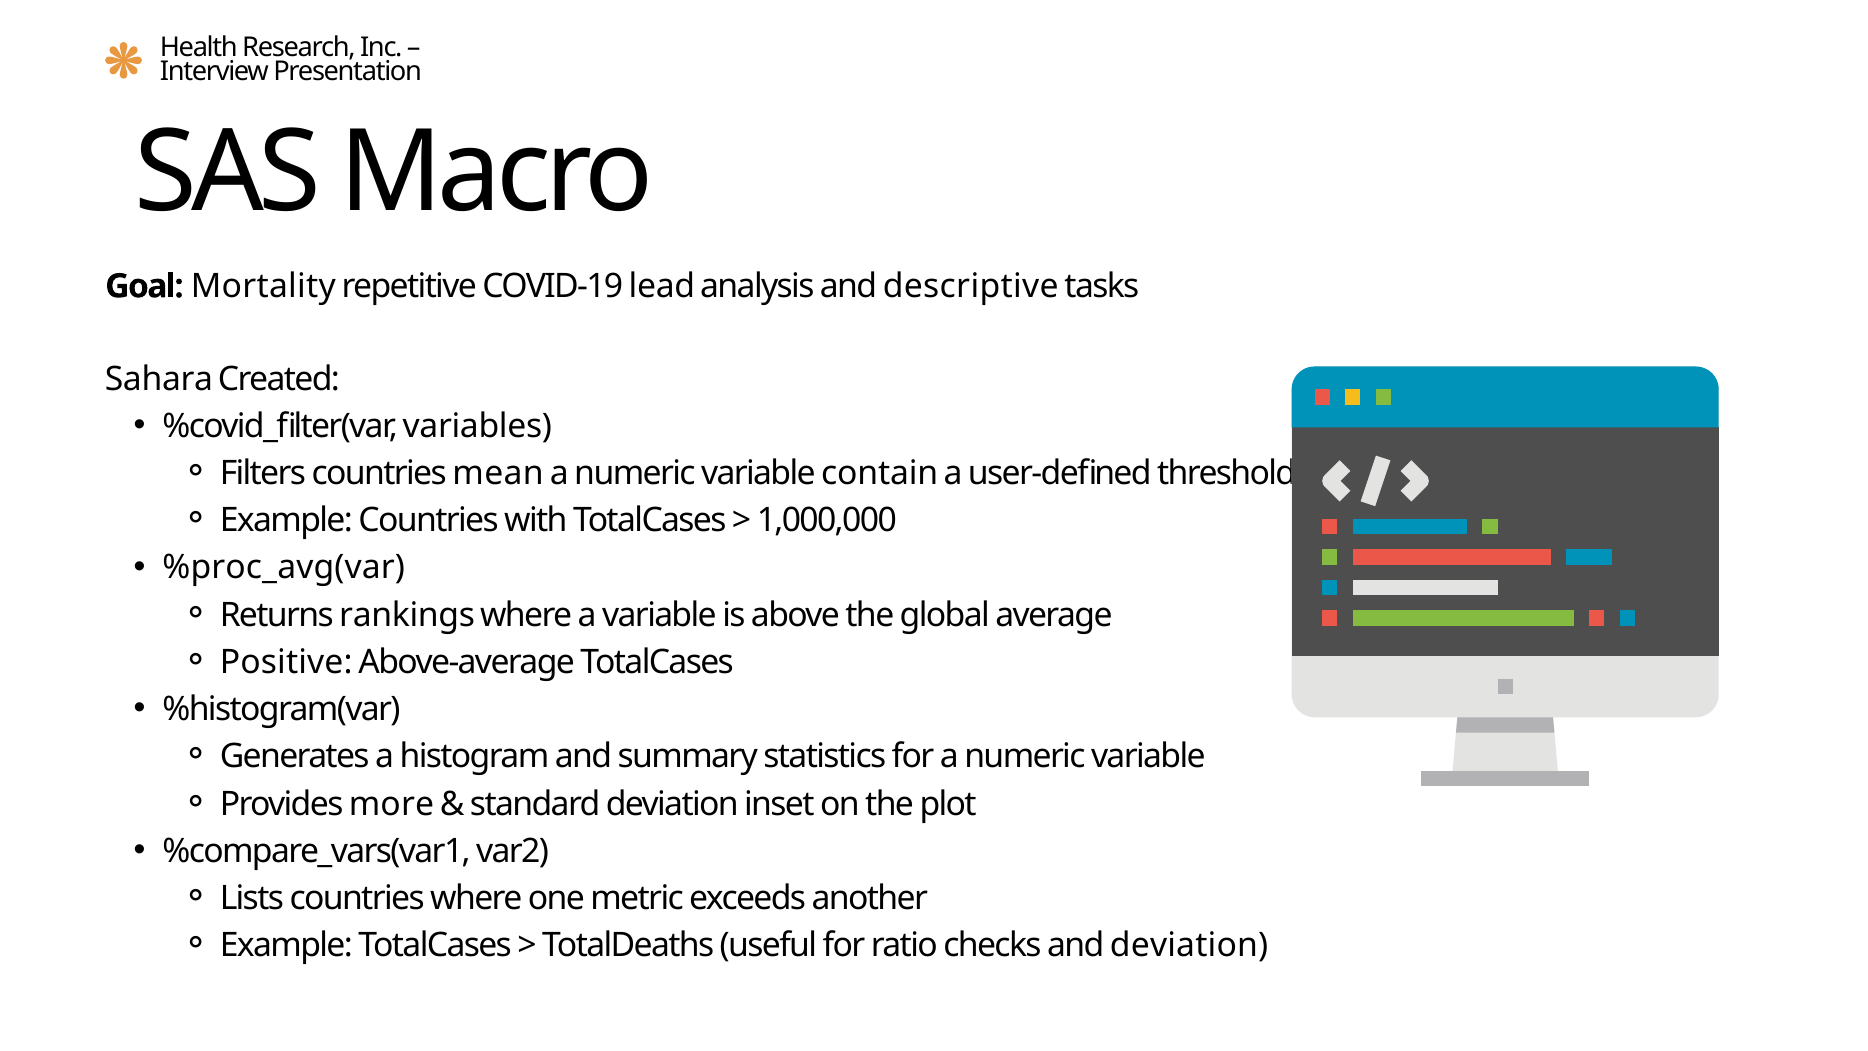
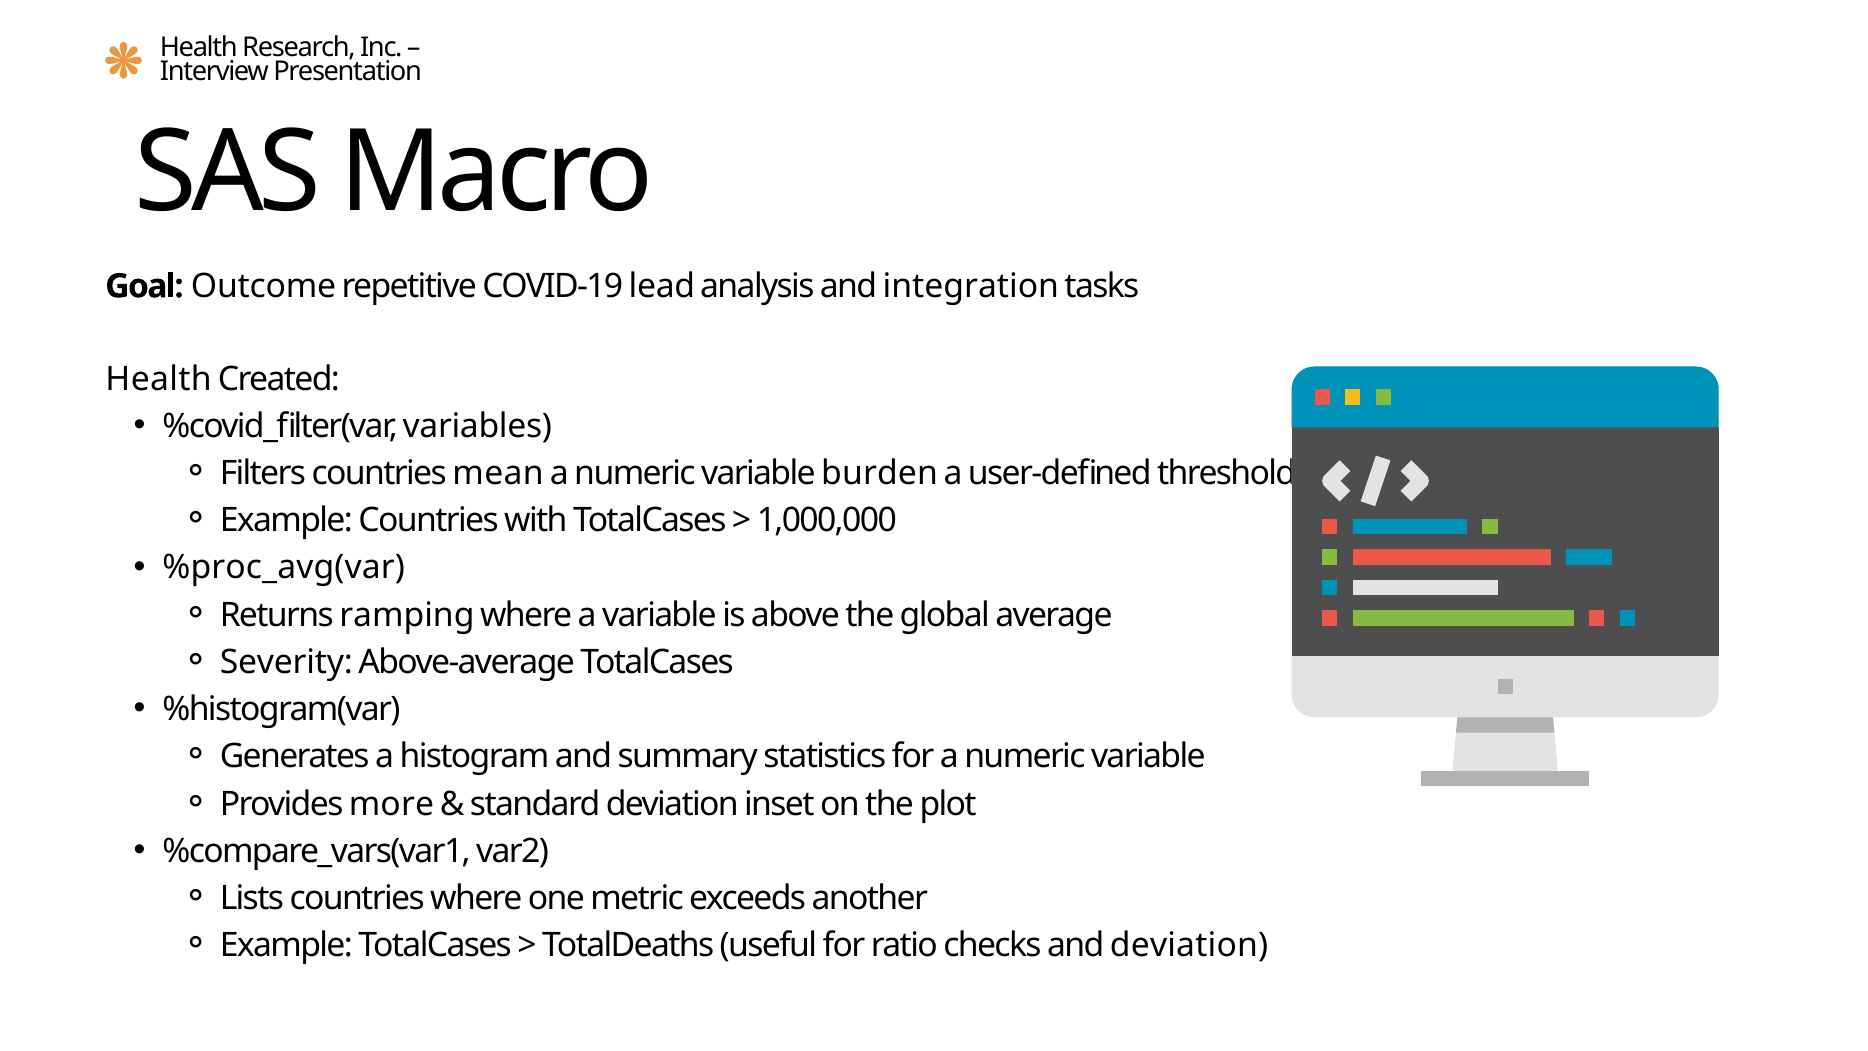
Mortality: Mortality -> Outcome
descriptive: descriptive -> integration
Sahara at (159, 379): Sahara -> Health
contain: contain -> burden
rankings: rankings -> ramping
Positive: Positive -> Severity
